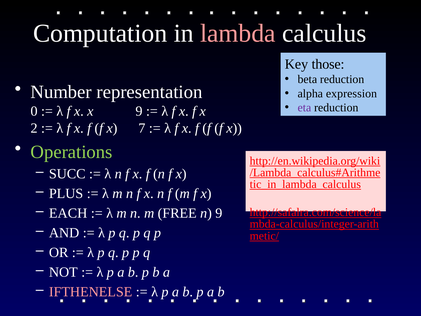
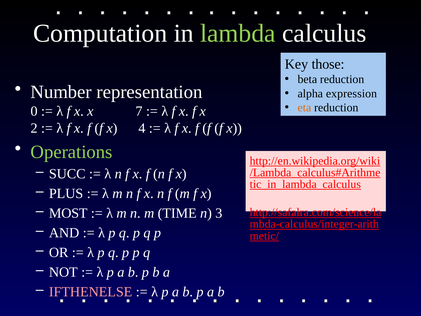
lambda colour: pink -> light green
eta colour: purple -> orange
x 9: 9 -> 7
7: 7 -> 4
EACH: EACH -> MOST
FREE: FREE -> TIME
n 9: 9 -> 3
